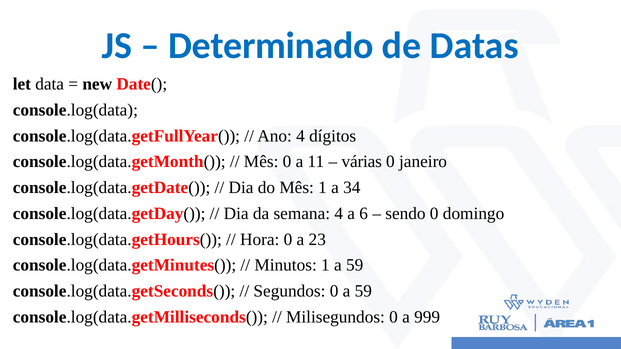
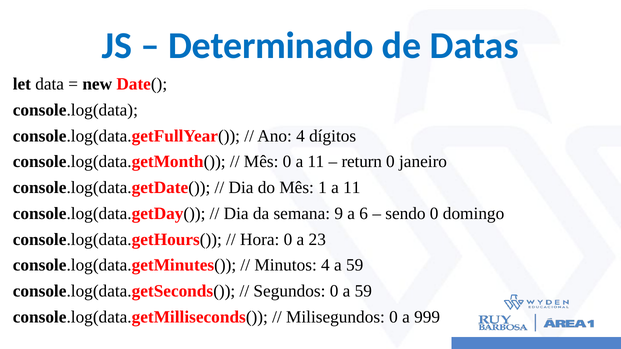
várias: várias -> return
1 a 34: 34 -> 11
semana 4: 4 -> 9
Minutos 1: 1 -> 4
